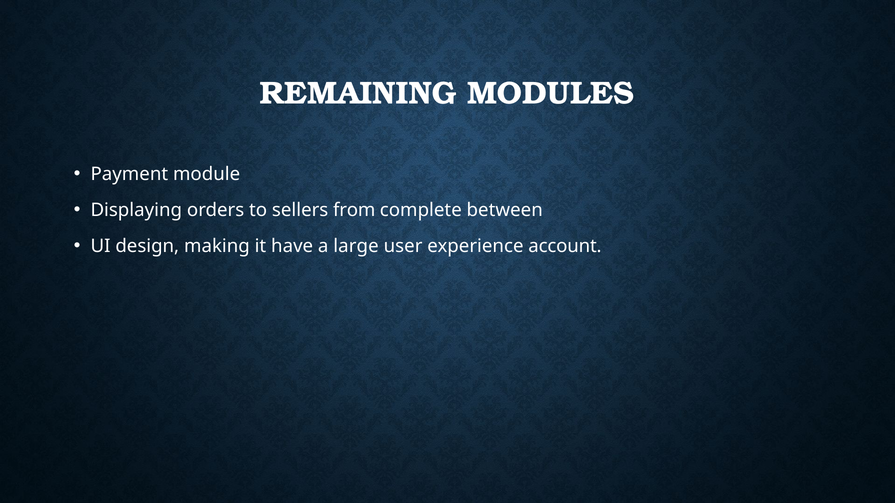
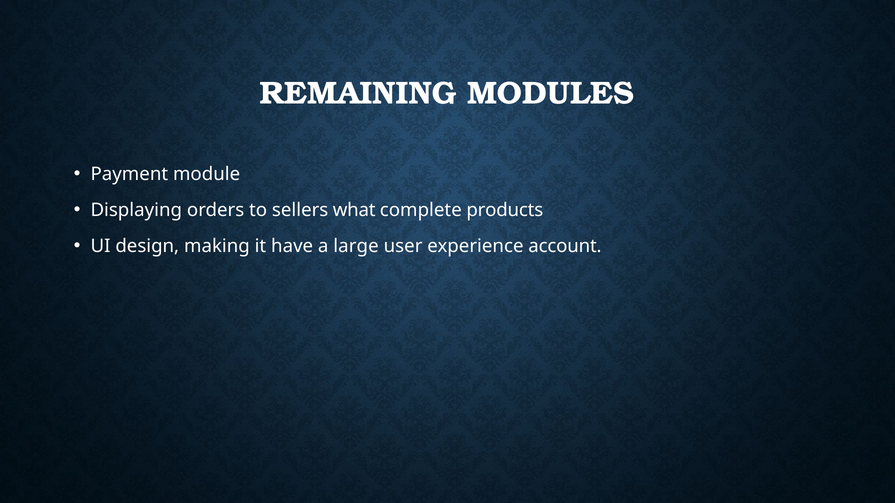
from: from -> what
between: between -> products
